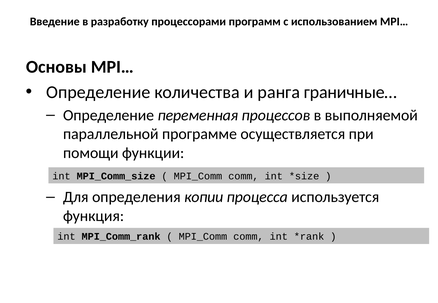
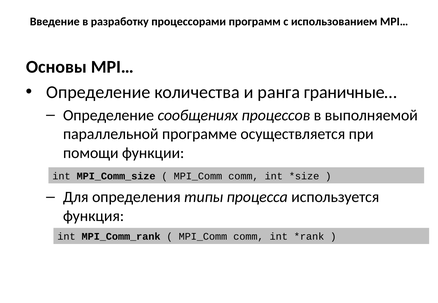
переменная: переменная -> сообщениях
копии: копии -> типы
